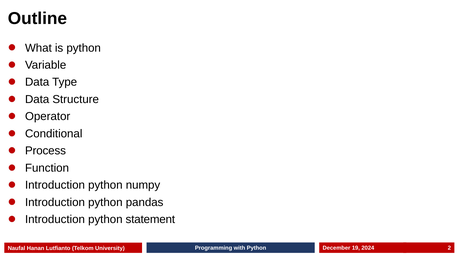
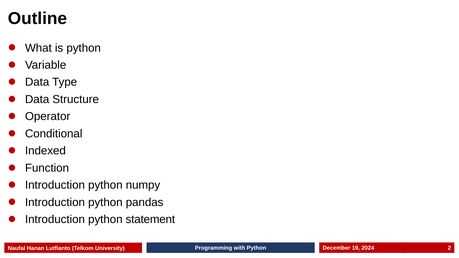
Process: Process -> Indexed
